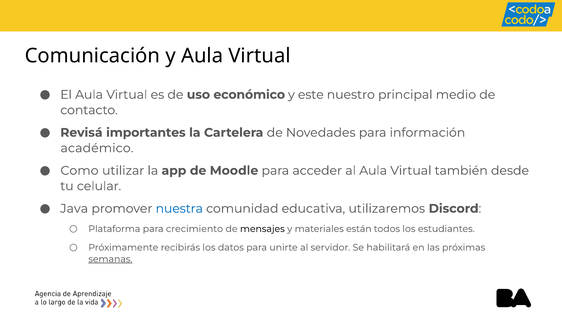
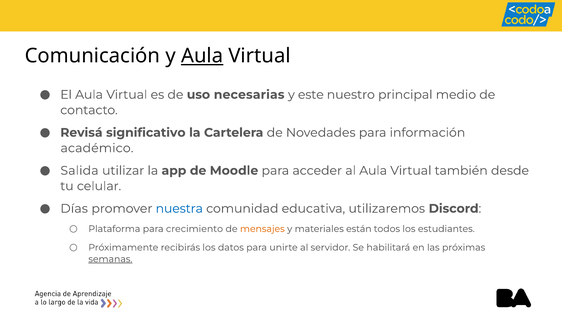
Aula at (202, 56) underline: none -> present
económico: económico -> necesarias
importantes: importantes -> significativo
Como: Como -> Salida
Java: Java -> Días
mensajes colour: black -> orange
